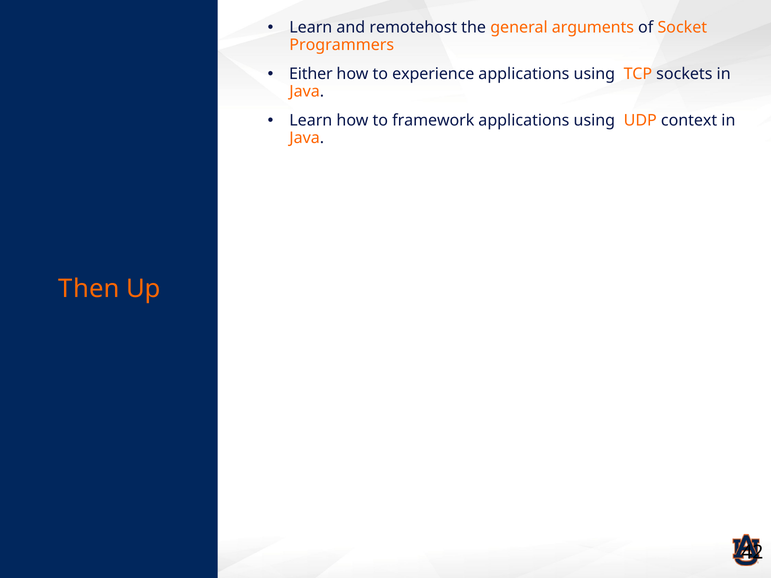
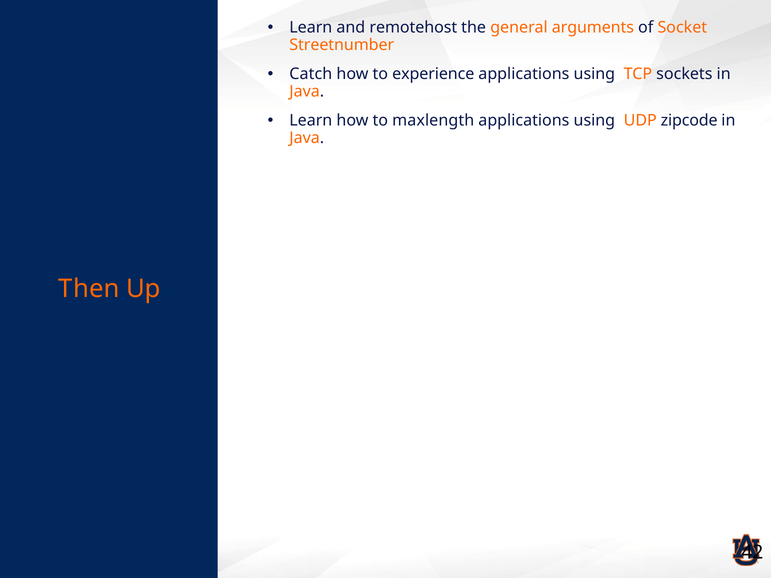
Programmers: Programmers -> Streetnumber
Either: Either -> Catch
framework: framework -> maxlength
context: context -> zipcode
